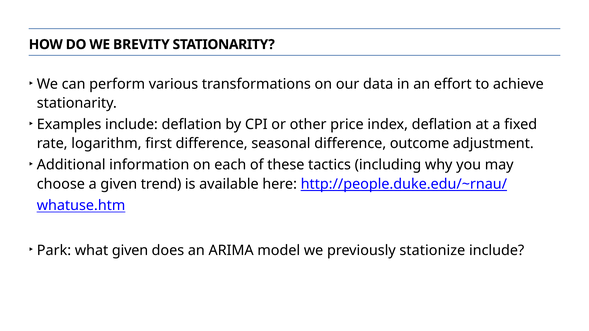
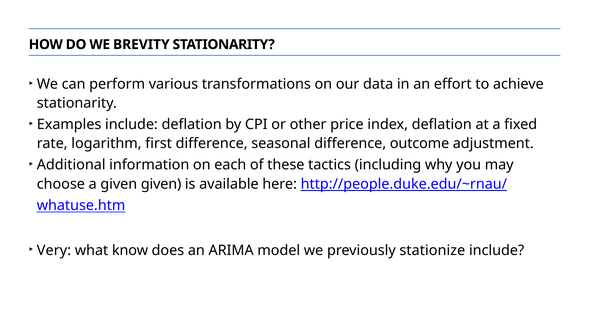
given trend: trend -> given
Park: Park -> Very
what given: given -> know
